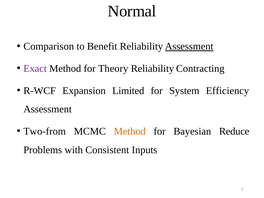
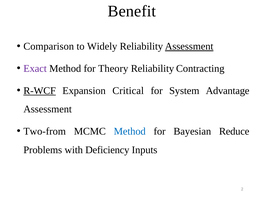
Normal: Normal -> Benefit
Benefit: Benefit -> Widely
R-WCF underline: none -> present
Limited: Limited -> Critical
Efficiency: Efficiency -> Advantage
Method at (130, 131) colour: orange -> blue
Consistent: Consistent -> Deficiency
